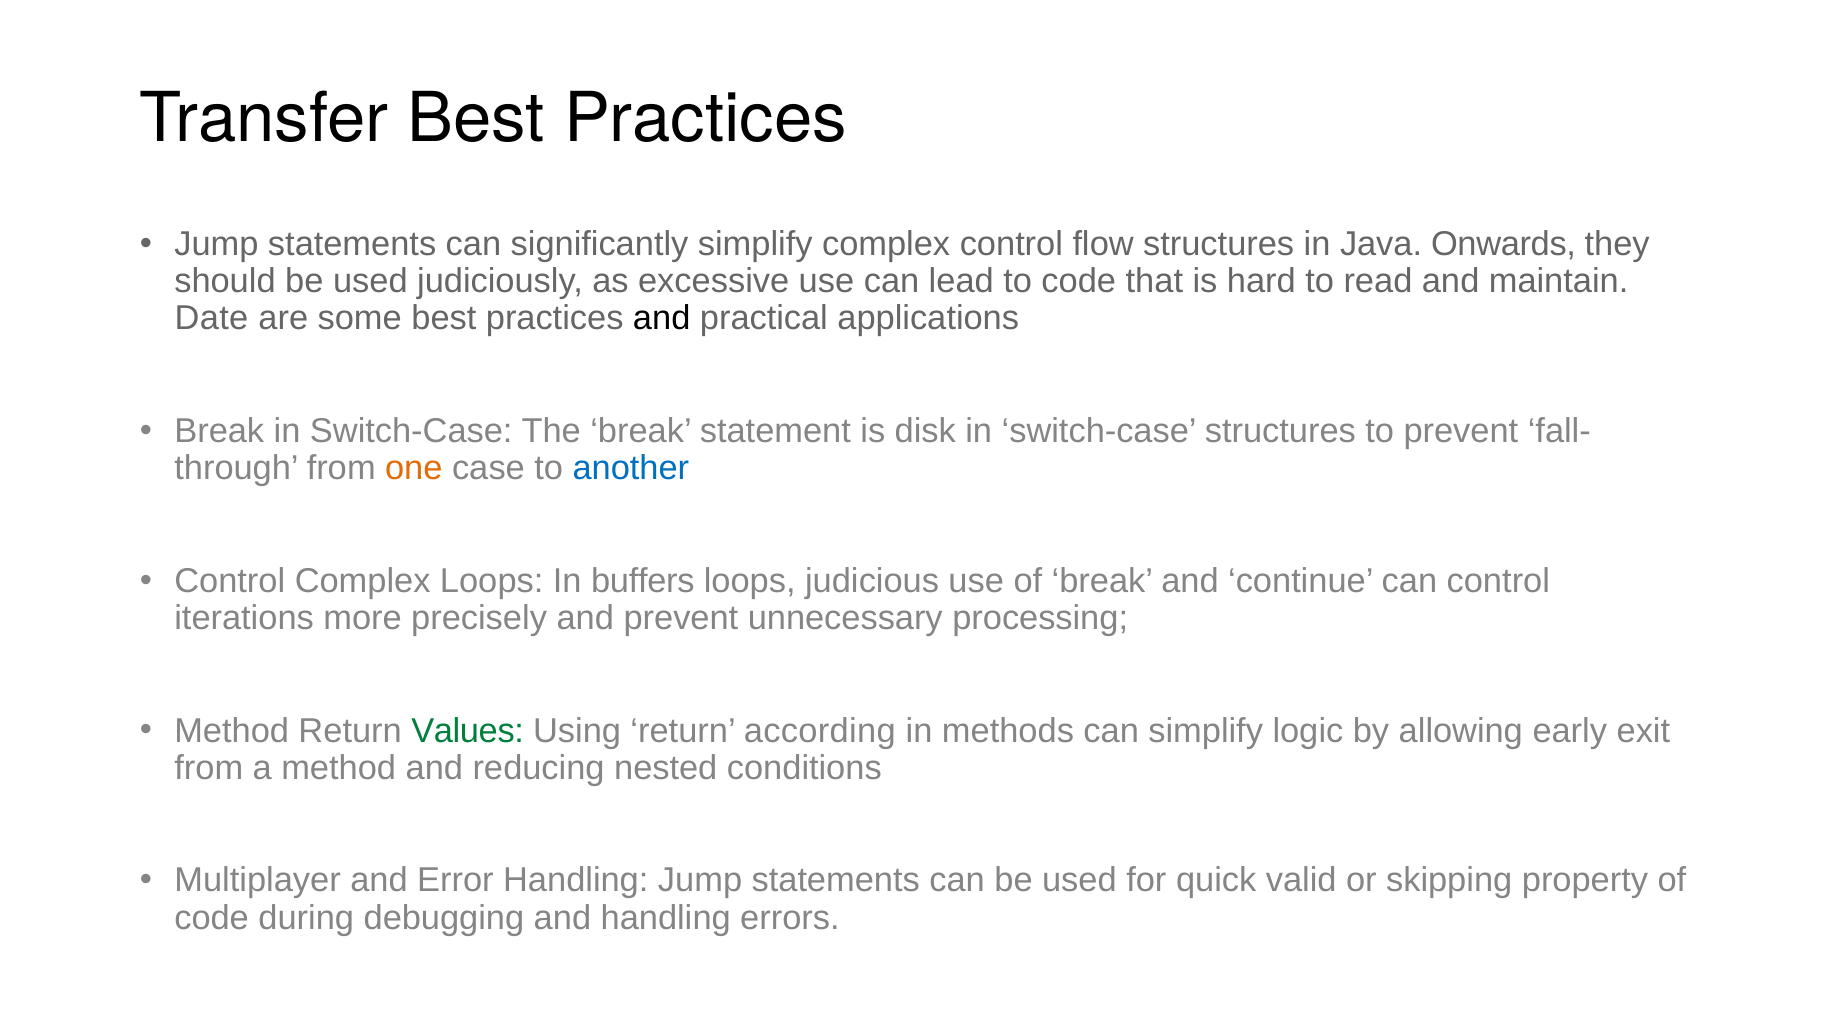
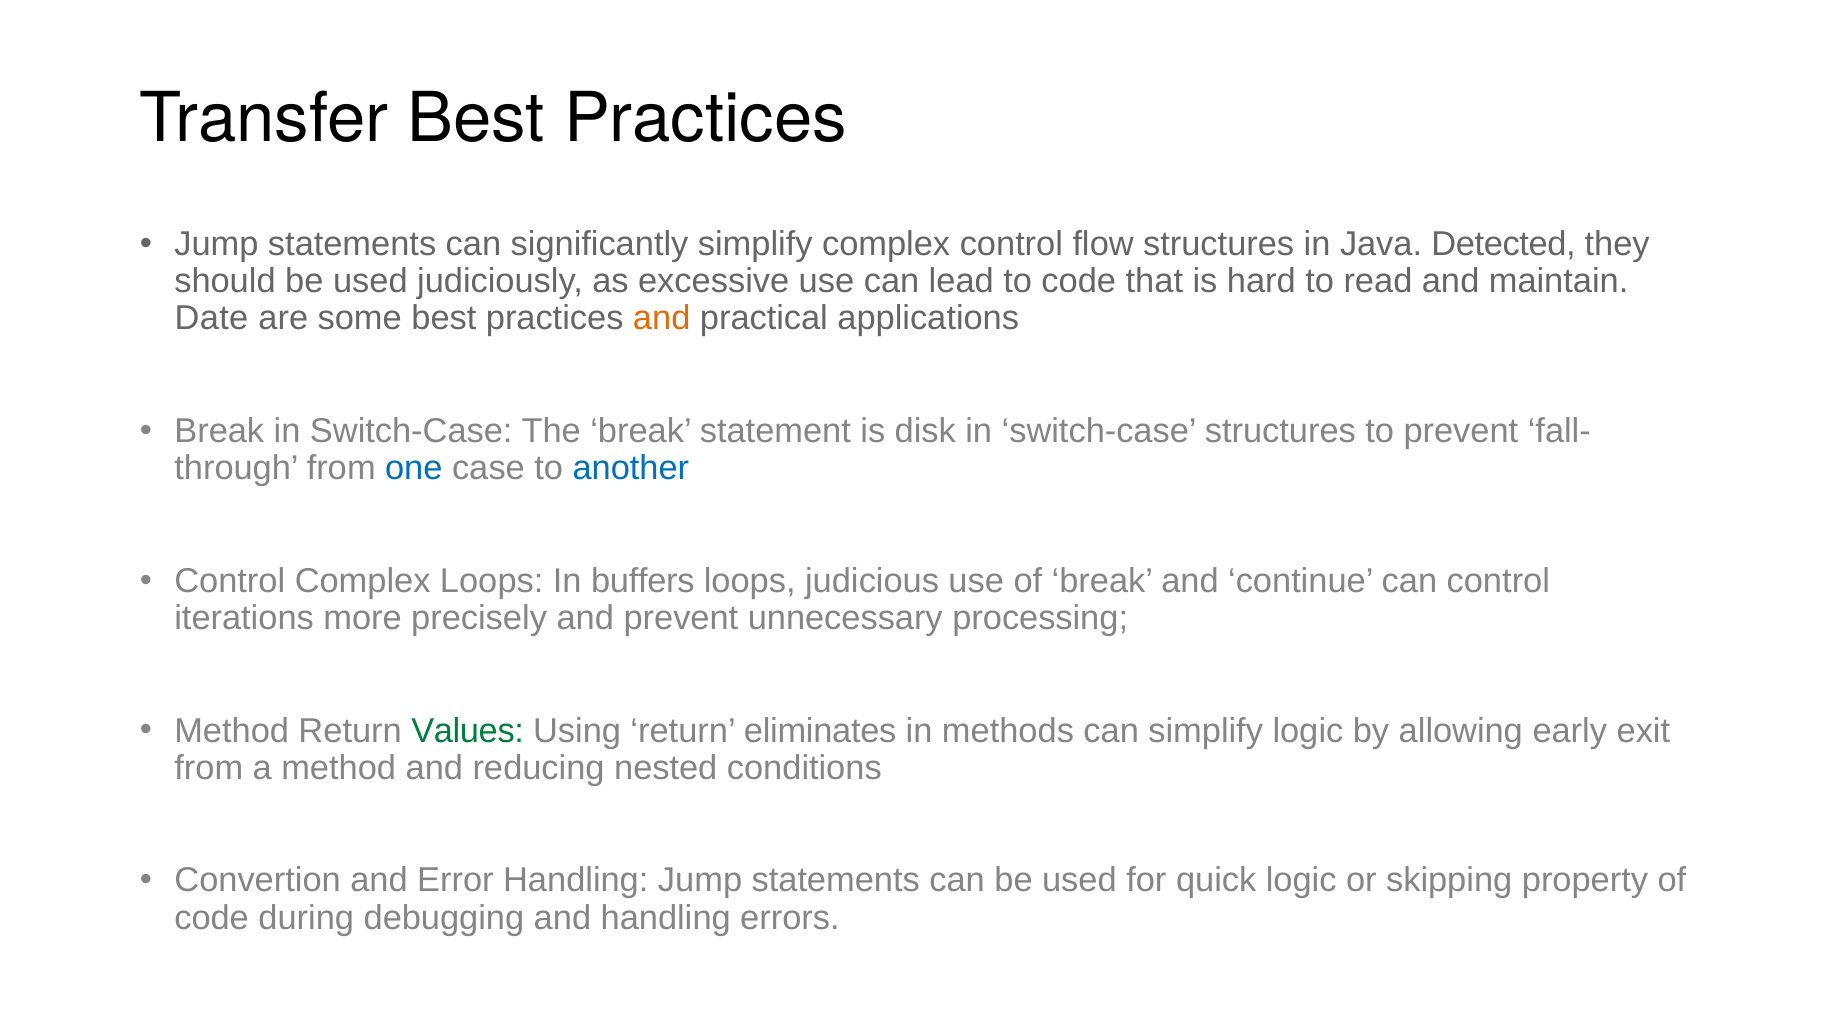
Onwards: Onwards -> Detected
and at (662, 318) colour: black -> orange
one colour: orange -> blue
according: according -> eliminates
Multiplayer: Multiplayer -> Convertion
quick valid: valid -> logic
